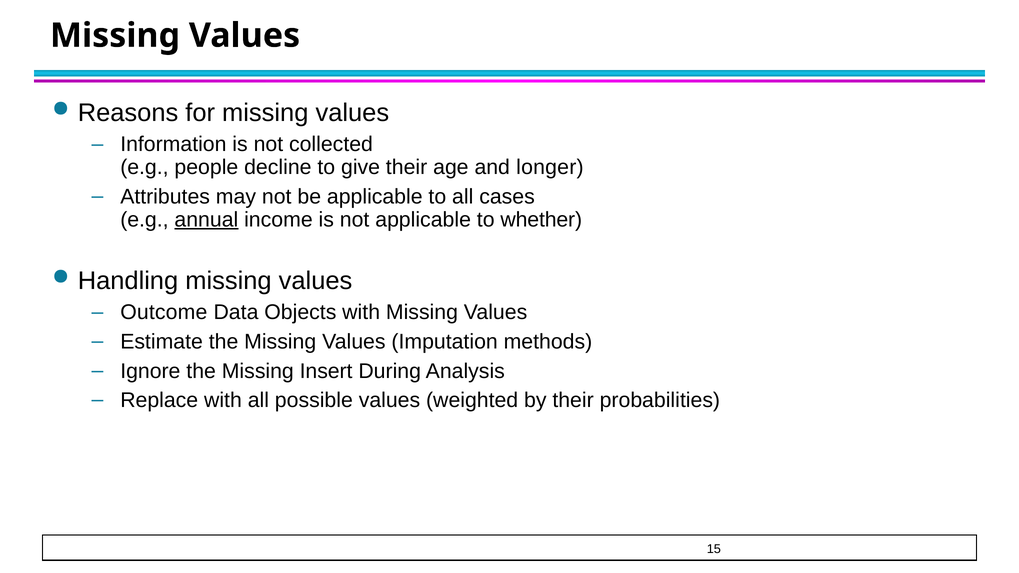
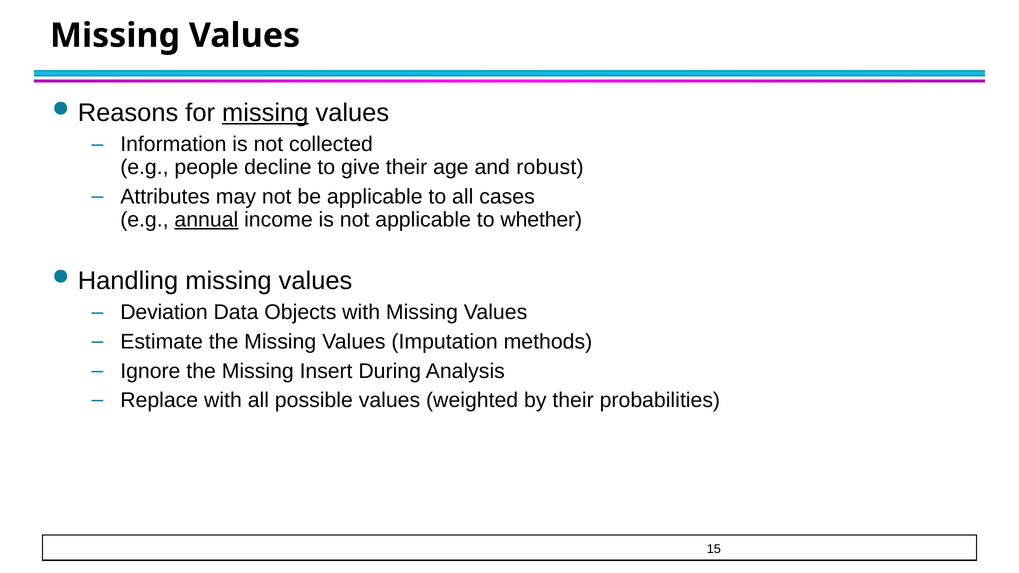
missing at (265, 113) underline: none -> present
longer: longer -> robust
Outcome: Outcome -> Deviation
